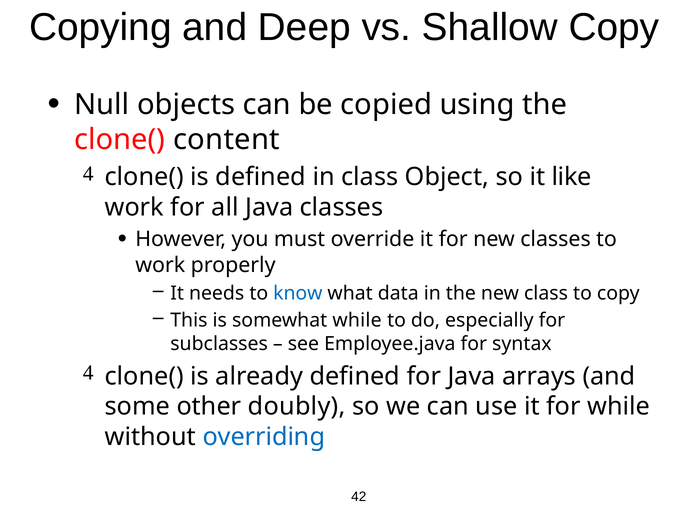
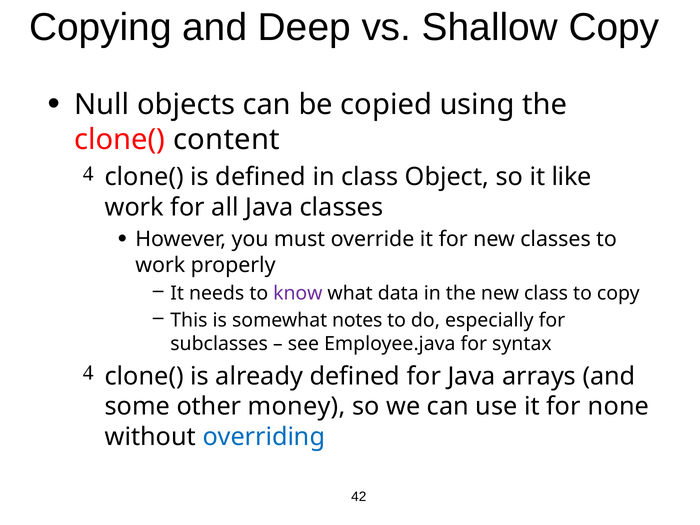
know colour: blue -> purple
somewhat while: while -> notes
doubly: doubly -> money
for while: while -> none
